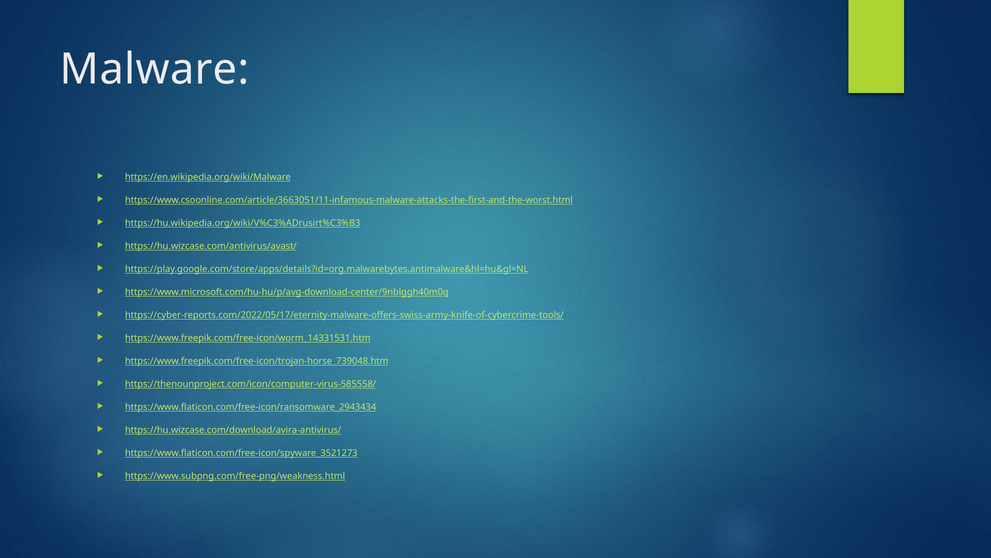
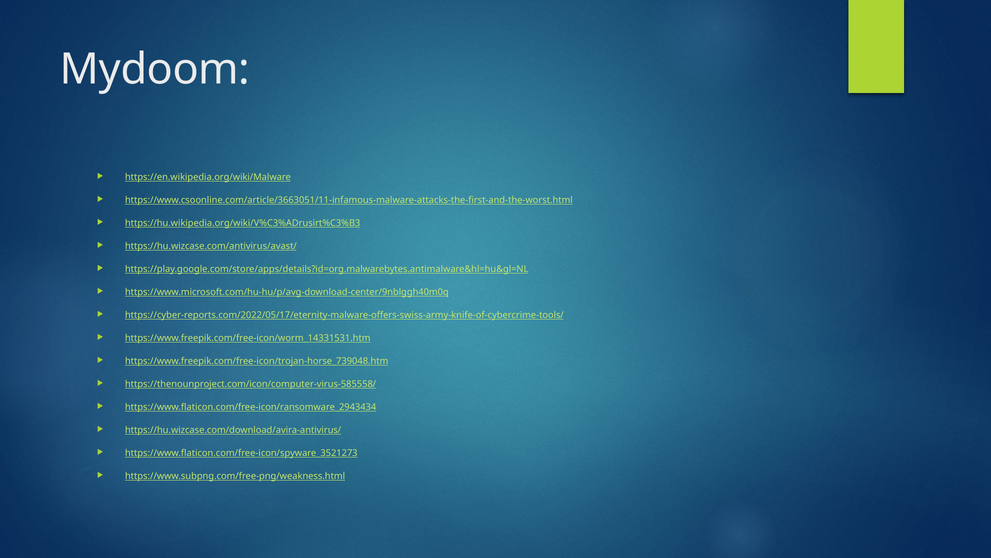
Malware: Malware -> Mydoom
